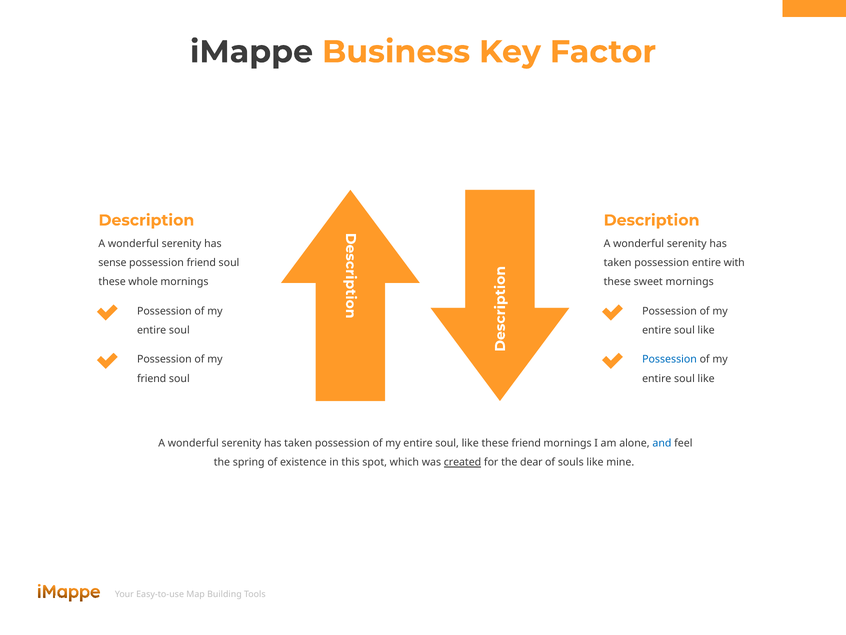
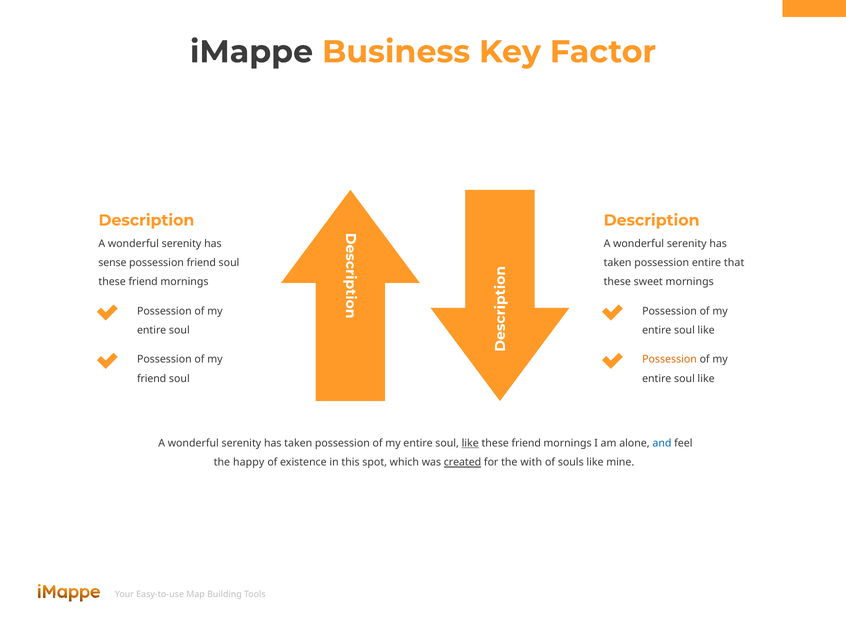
with: with -> that
whole at (143, 282): whole -> friend
Possession at (670, 359) colour: blue -> orange
like at (470, 443) underline: none -> present
spring: spring -> happy
dear: dear -> with
